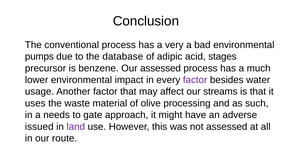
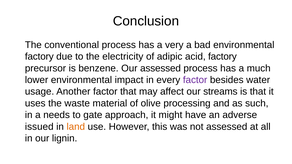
pumps at (39, 57): pumps -> factory
database: database -> electricity
acid stages: stages -> factory
land colour: purple -> orange
route: route -> lignin
